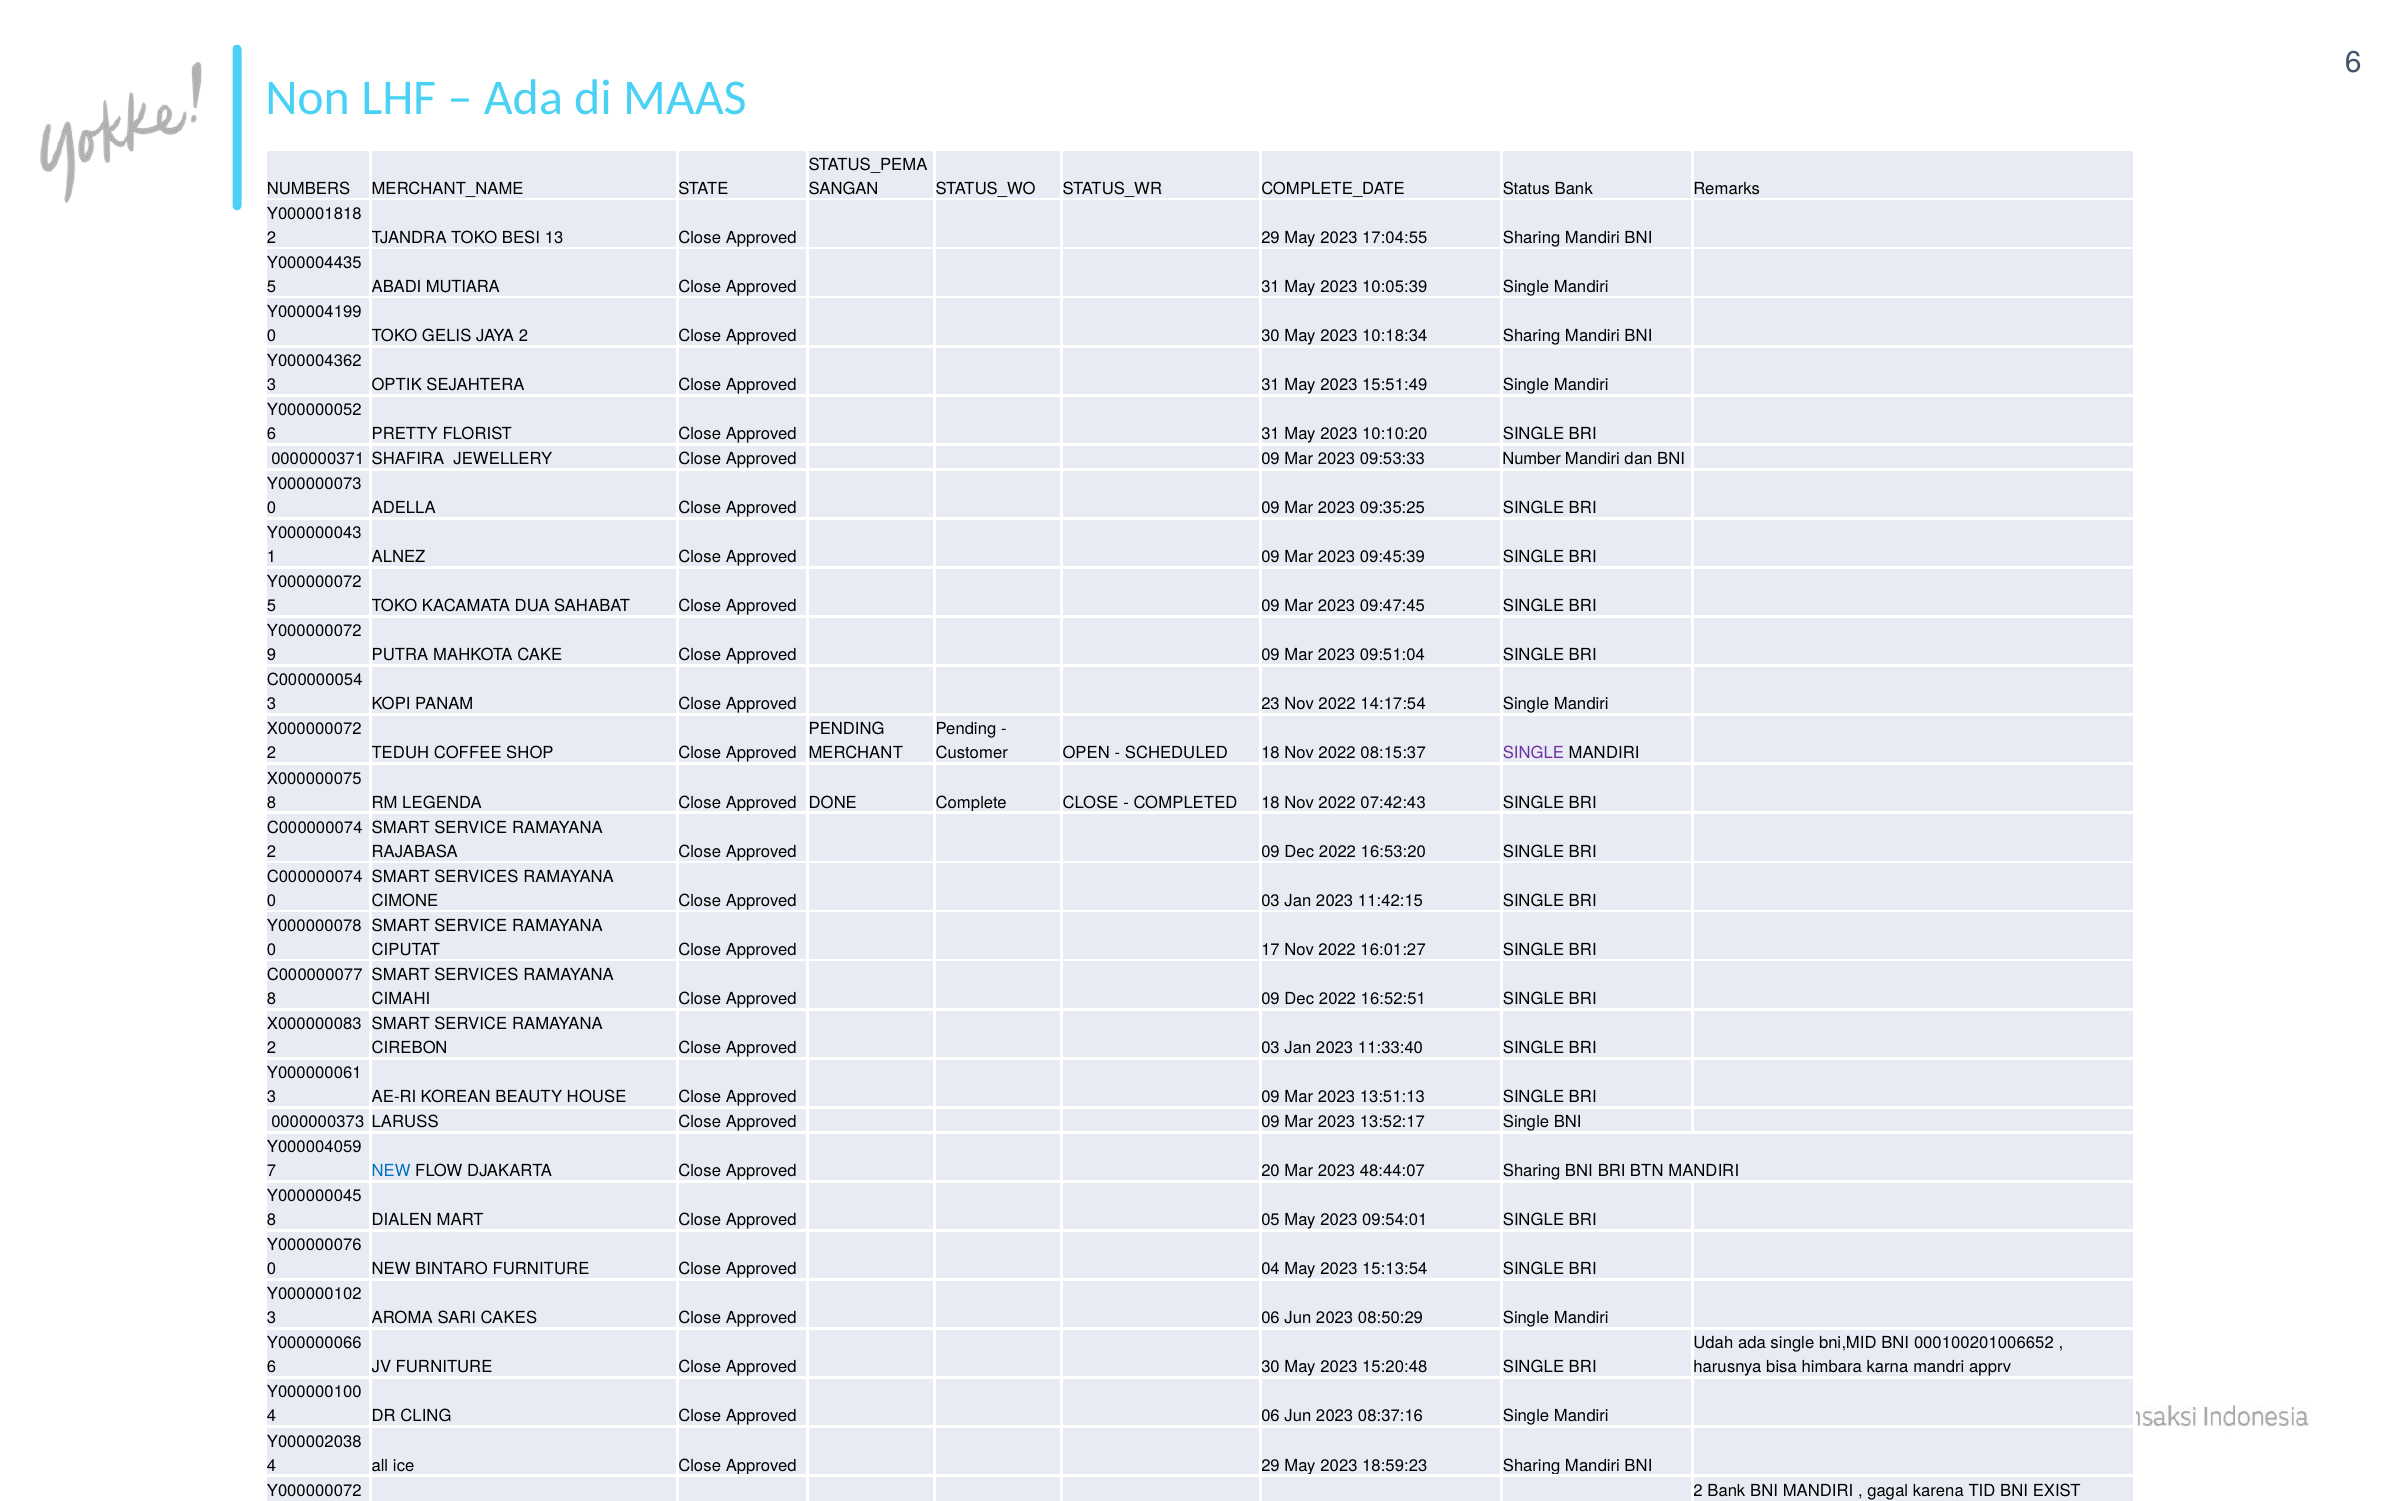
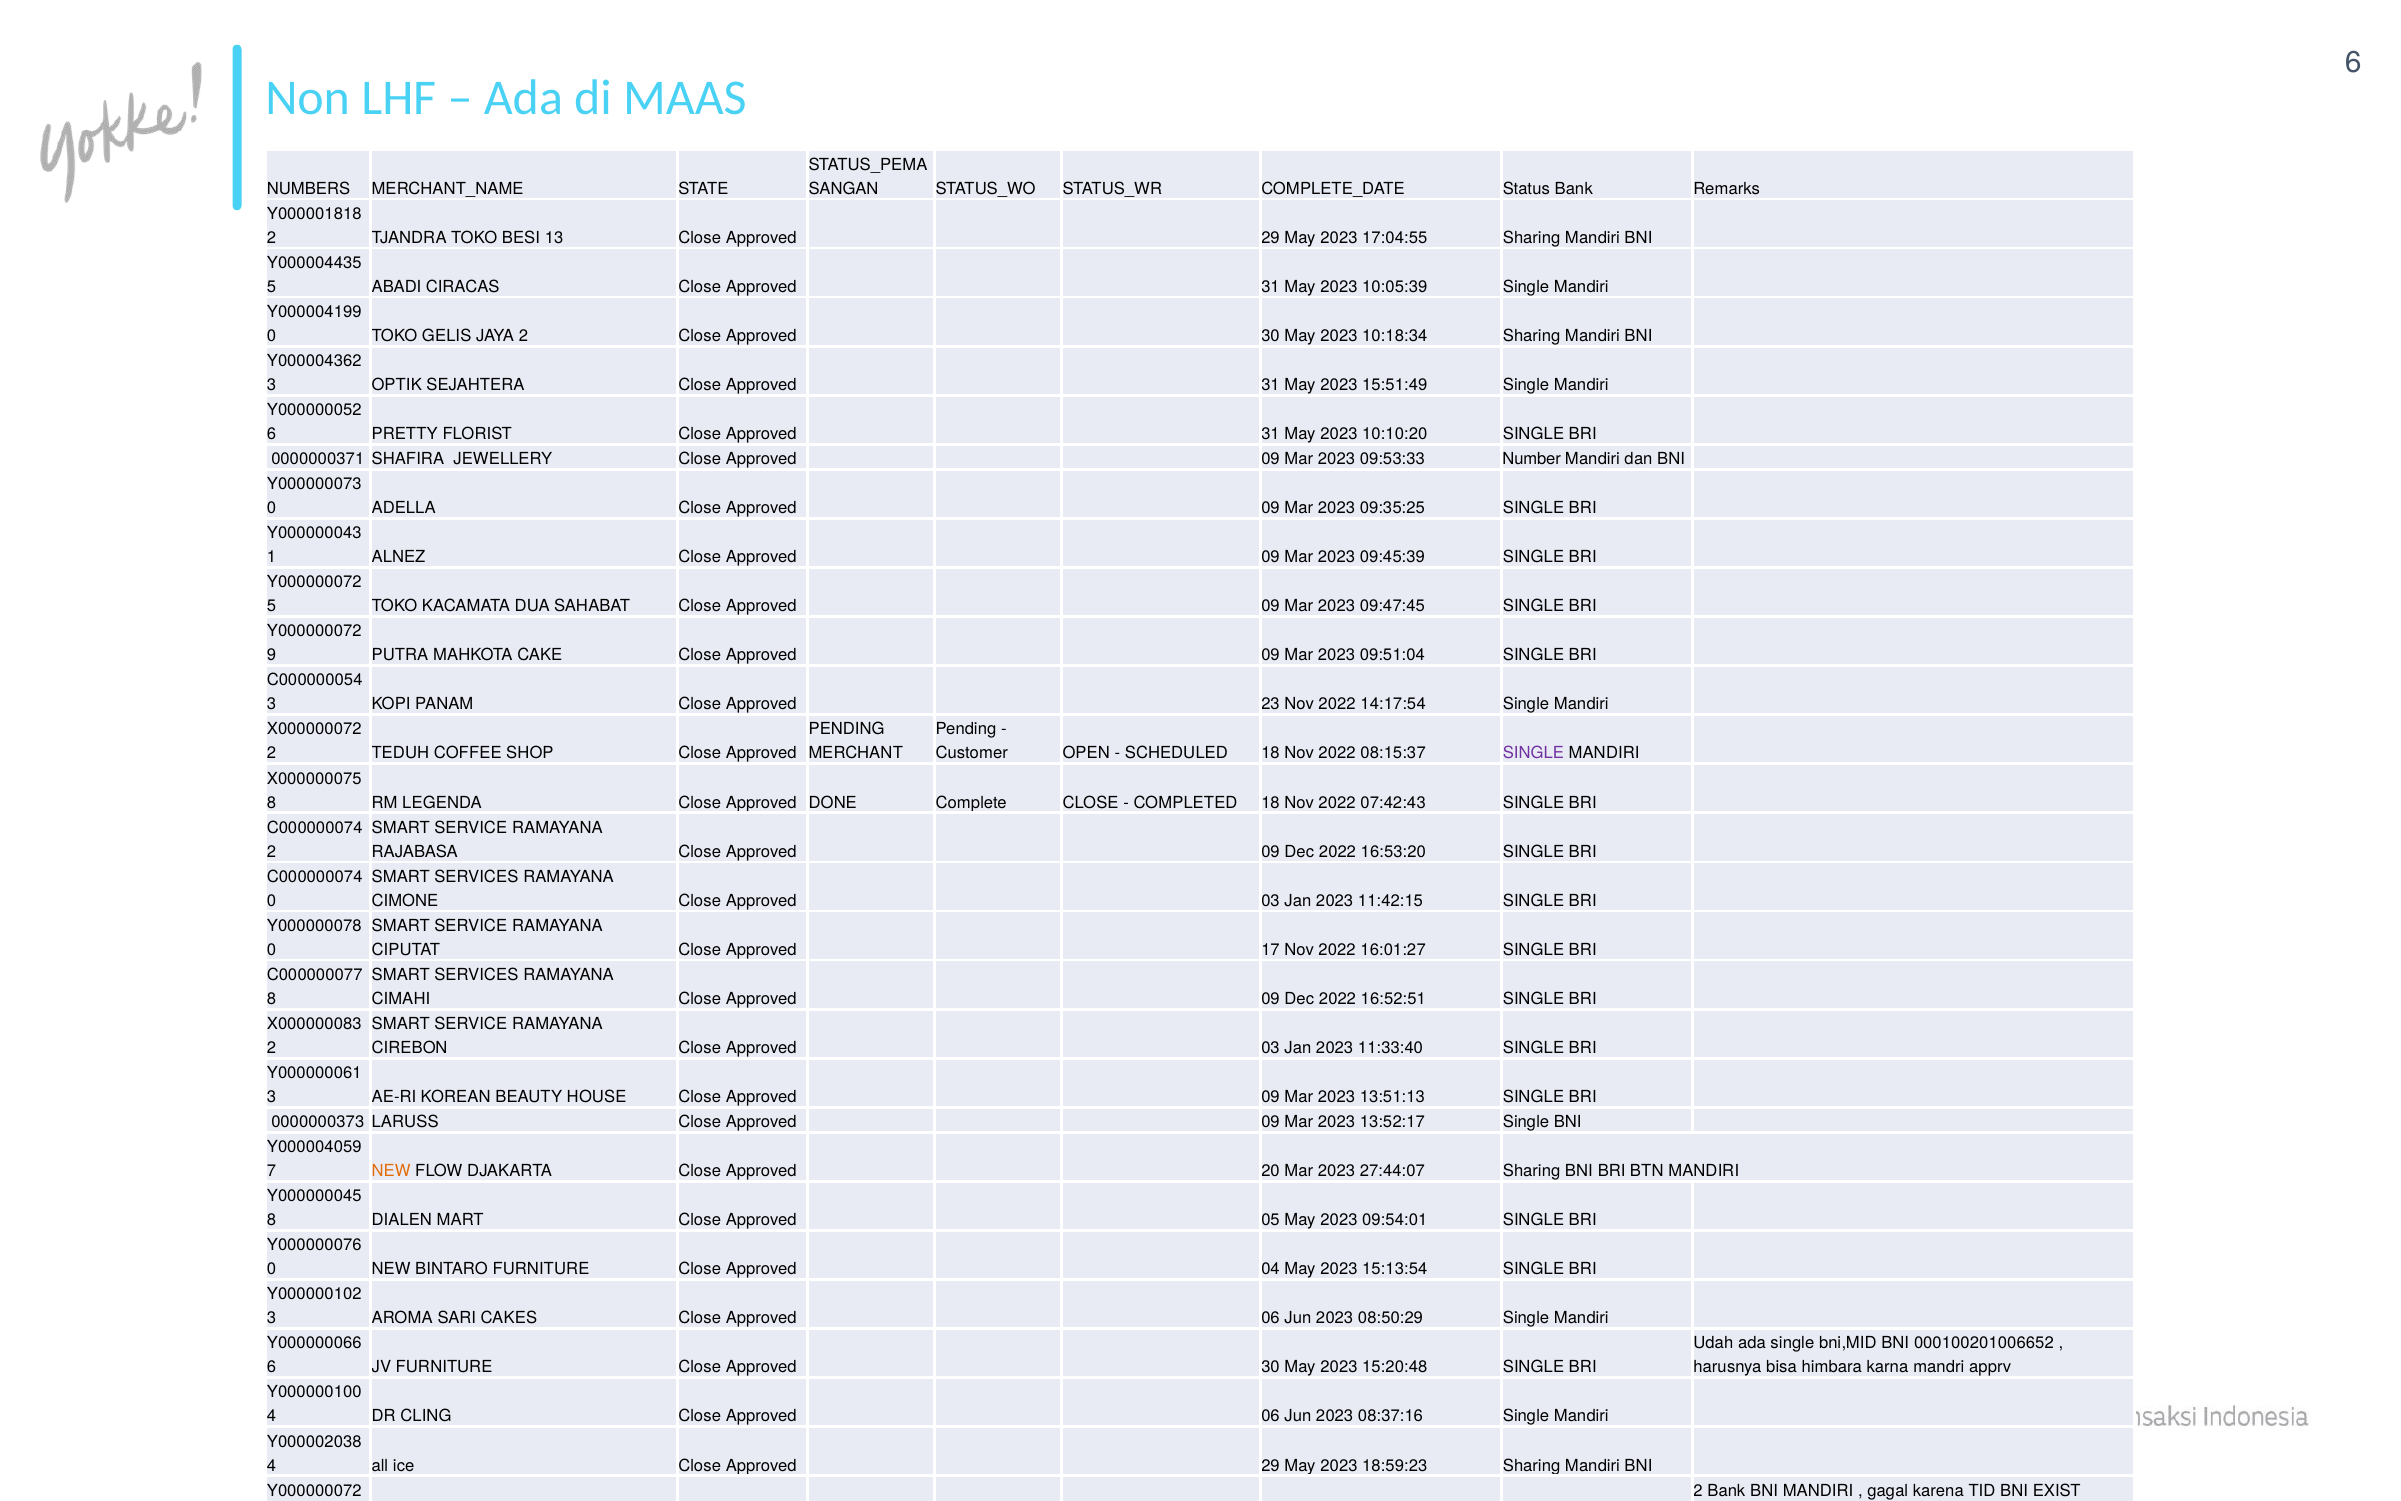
MUTIARA: MUTIARA -> CIRACAS
NEW at (391, 1171) colour: blue -> orange
48:44:07: 48:44:07 -> 27:44:07
